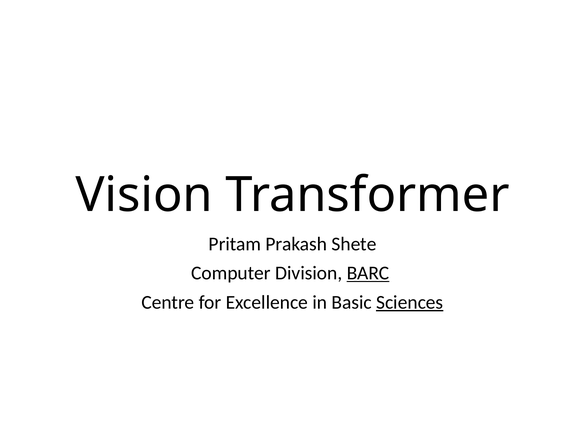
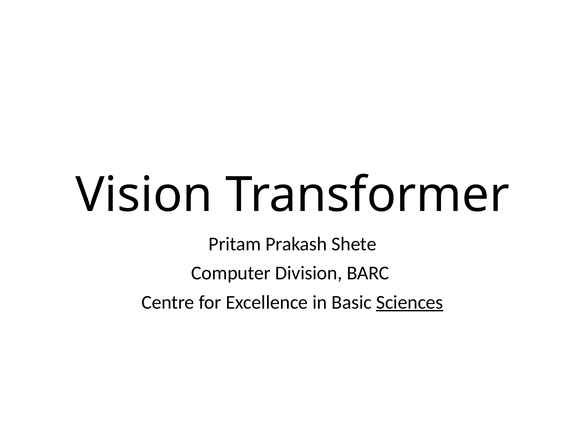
BARC underline: present -> none
